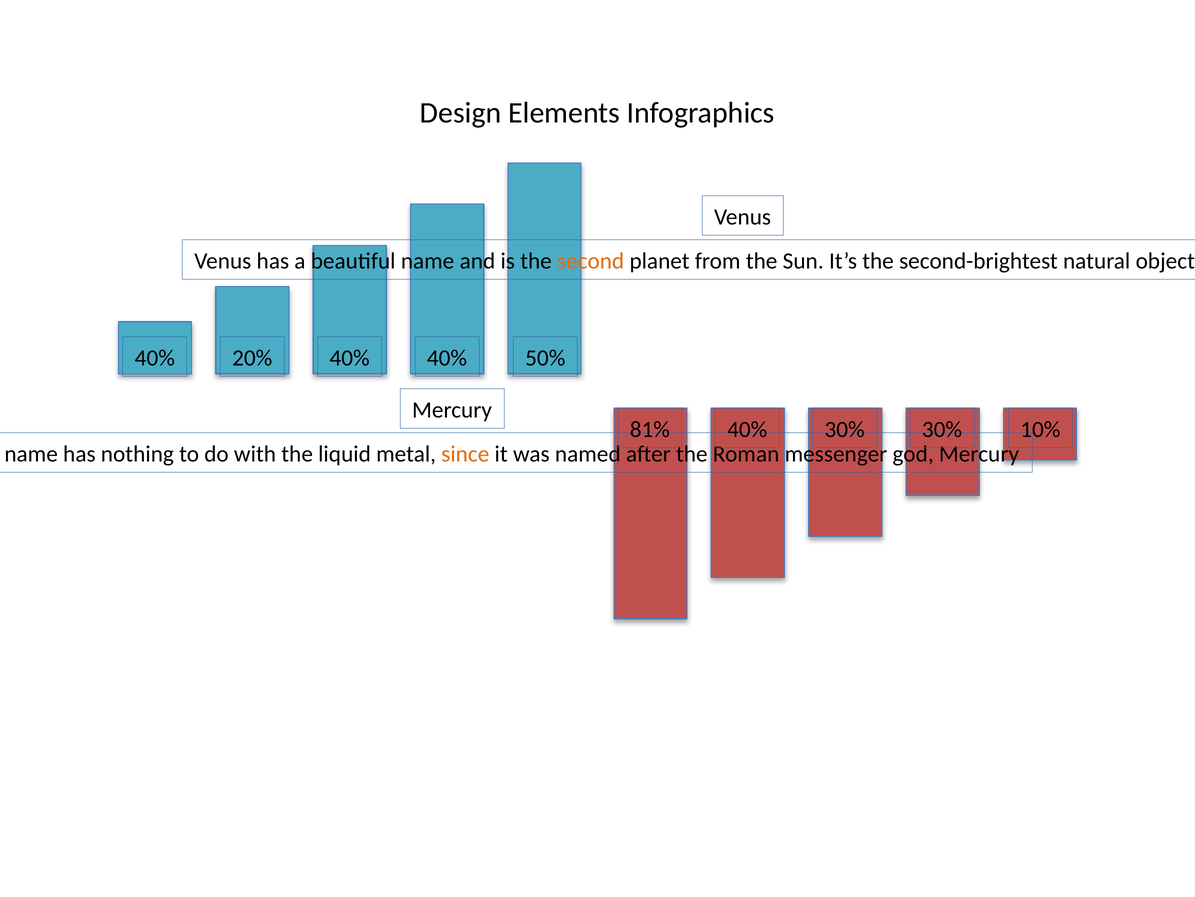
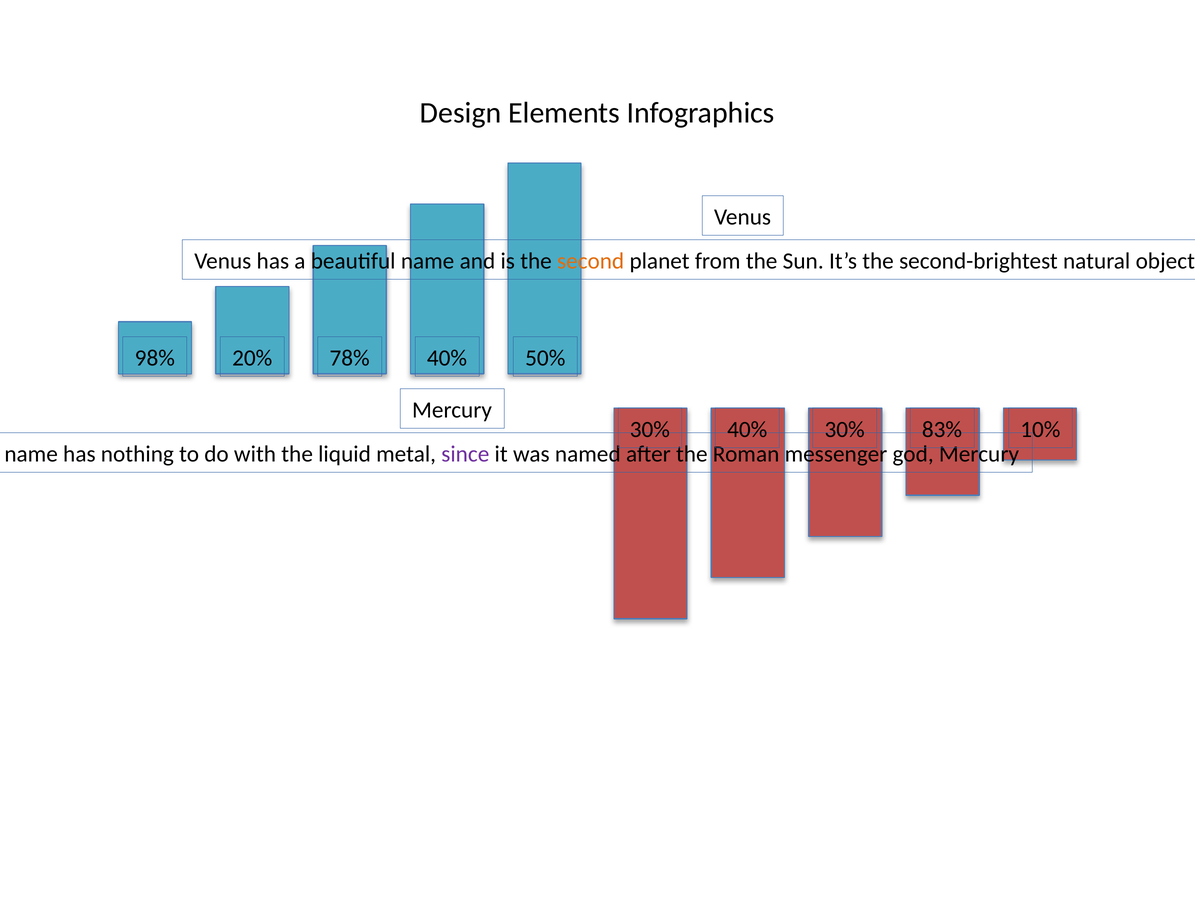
40% at (155, 358): 40% -> 98%
20% 40%: 40% -> 78%
81% at (650, 429): 81% -> 30%
30% 30%: 30% -> 83%
since colour: orange -> purple
